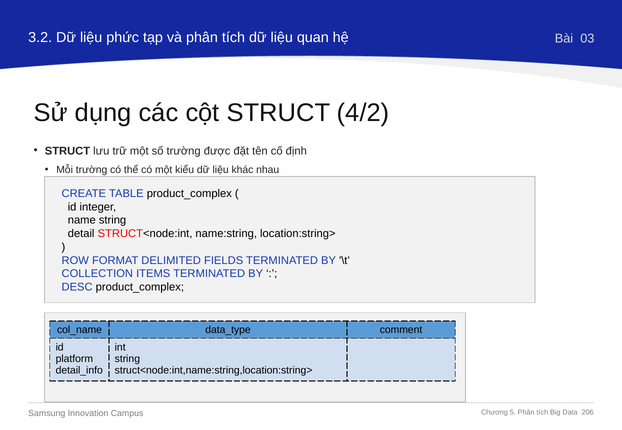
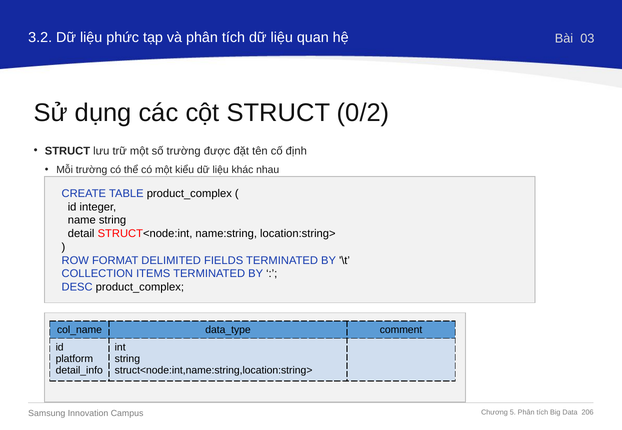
4/2: 4/2 -> 0/2
